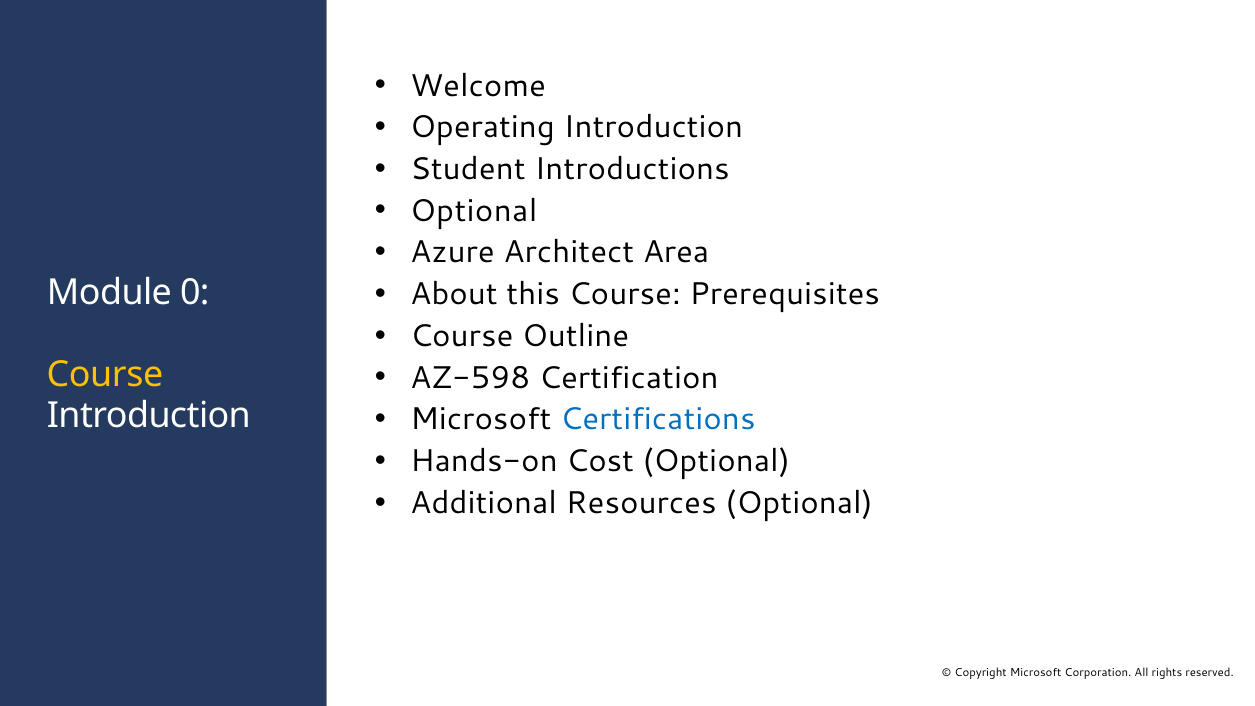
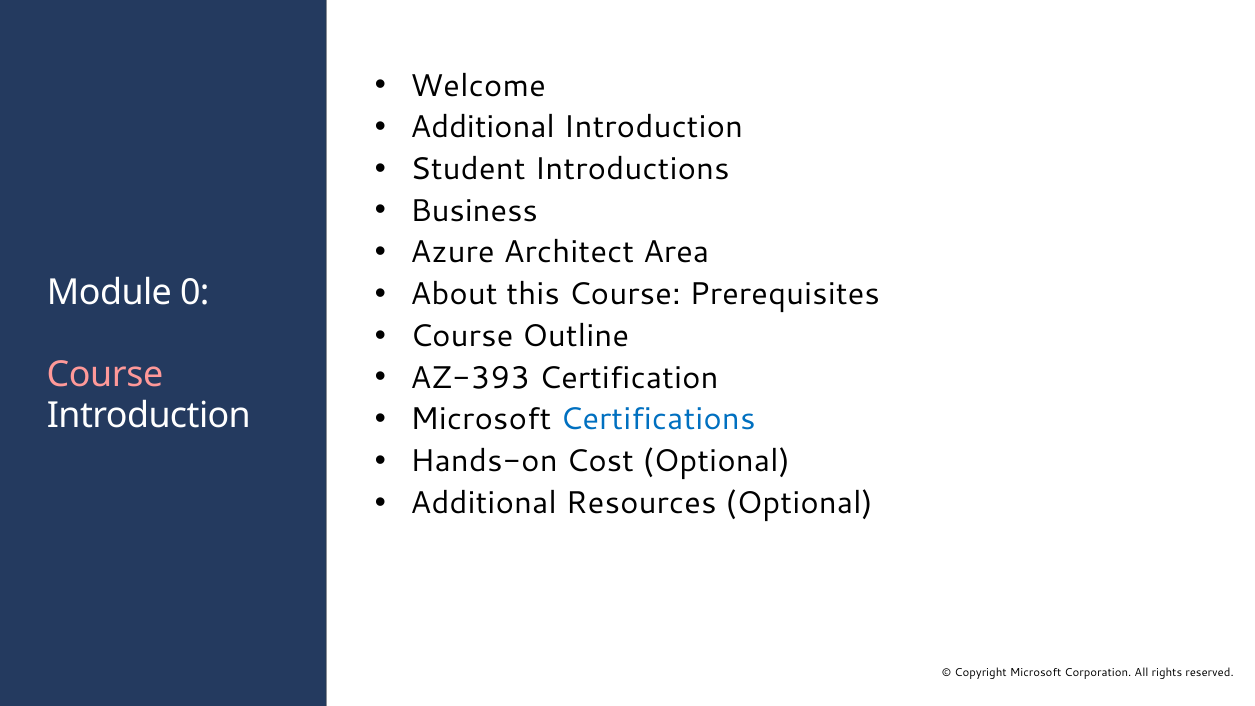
Operating at (482, 127): Operating -> Additional
Optional at (474, 211): Optional -> Business
AZ-598: AZ-598 -> AZ-393
Course at (105, 375) colour: yellow -> pink
